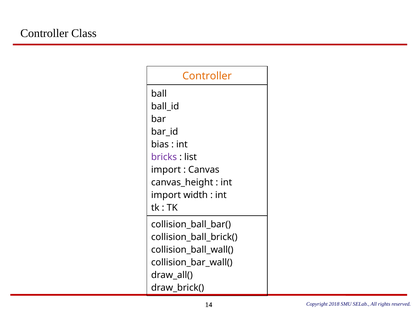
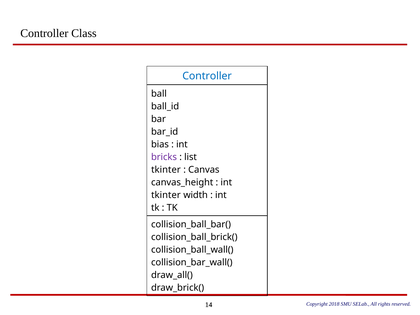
Controller at (207, 76) colour: orange -> blue
import at (166, 170): import -> tkinter
import at (166, 195): import -> tkinter
